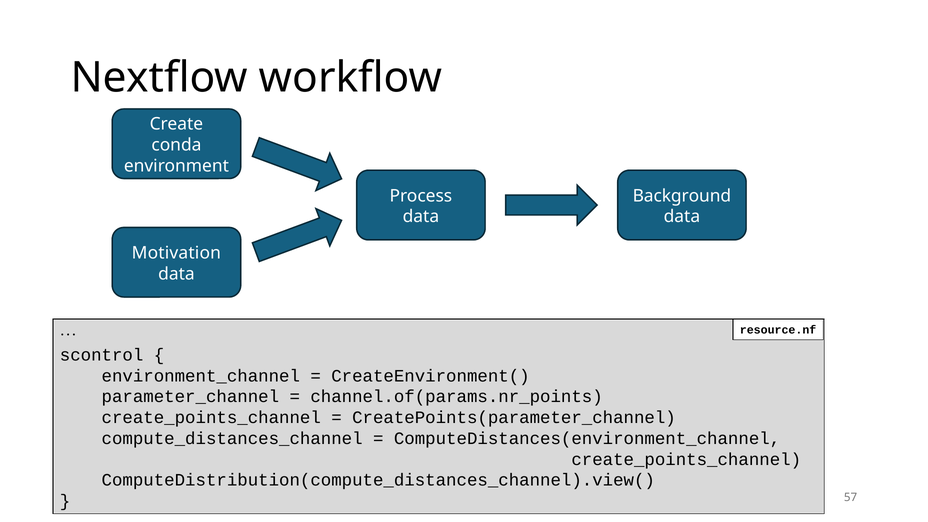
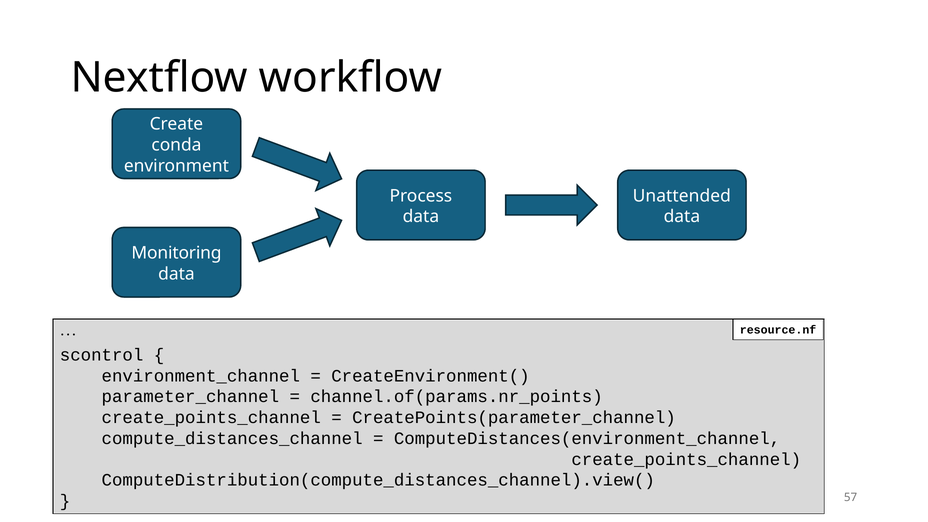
Background: Background -> Unattended
Motivation: Motivation -> Monitoring
